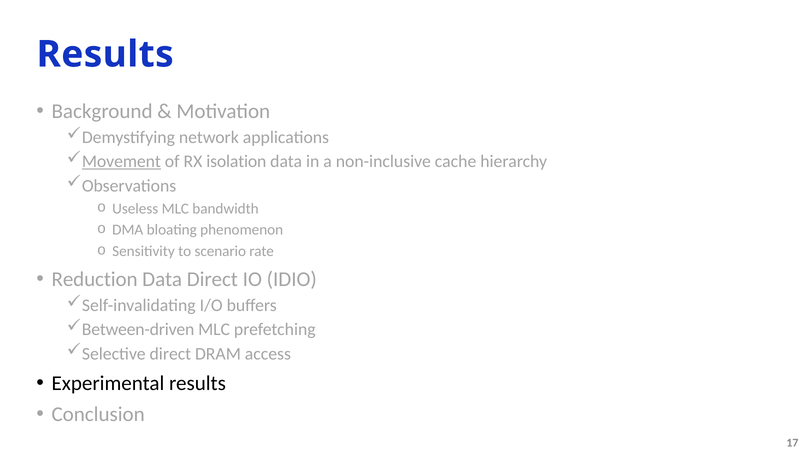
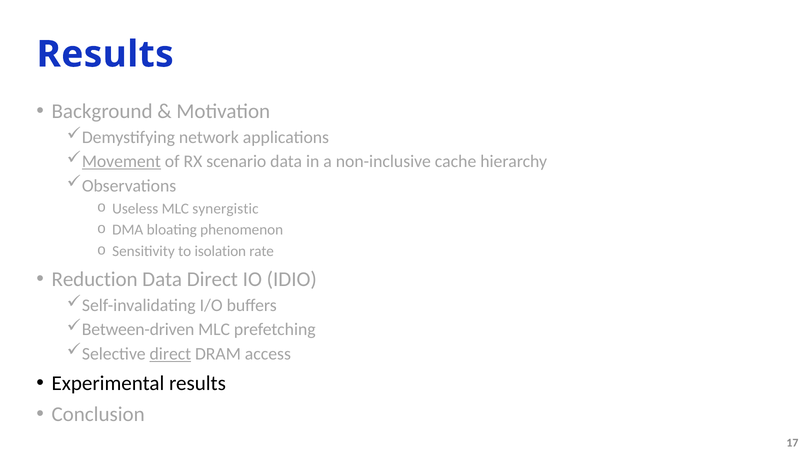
isolation: isolation -> scenario
bandwidth: bandwidth -> synergistic
scenario: scenario -> isolation
direct at (170, 354) underline: none -> present
